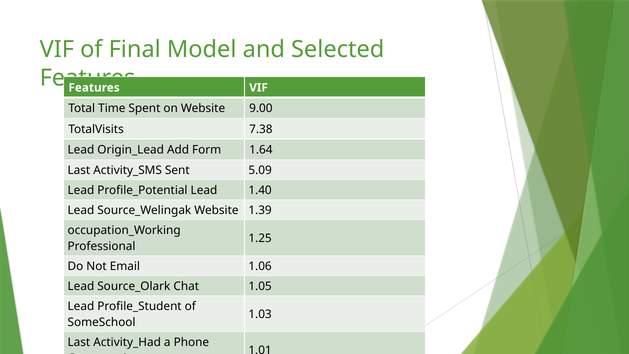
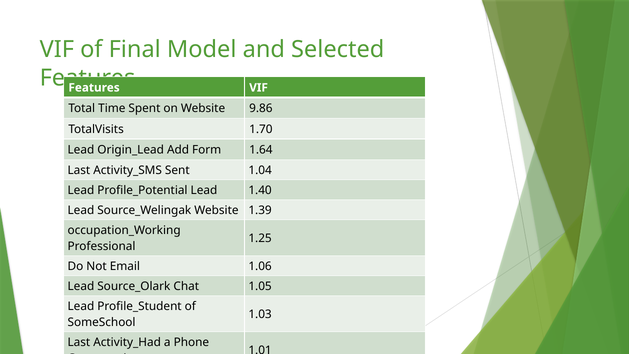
9.00: 9.00 -> 9.86
7.38: 7.38 -> 1.70
5.09: 5.09 -> 1.04
